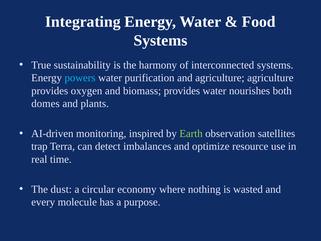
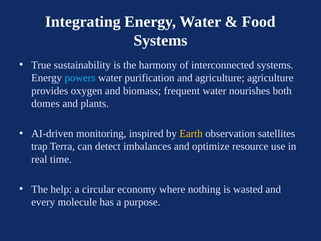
biomass provides: provides -> frequent
Earth colour: light green -> yellow
dust: dust -> help
